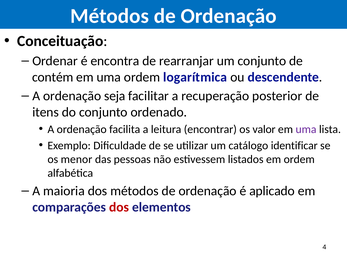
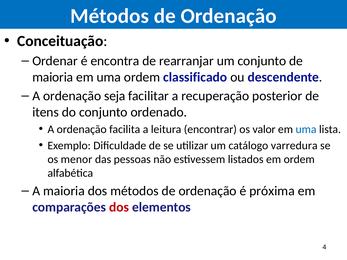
contém at (53, 77): contém -> maioria
logarítmica: logarítmica -> classificado
uma at (306, 129) colour: purple -> blue
identificar: identificar -> varredura
aplicado: aplicado -> próxima
